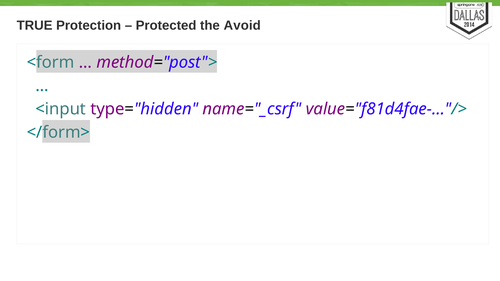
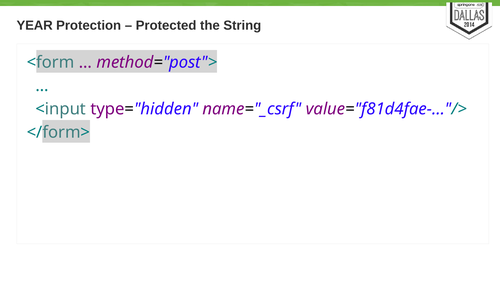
TRUE: TRUE -> YEAR
Avoid: Avoid -> String
